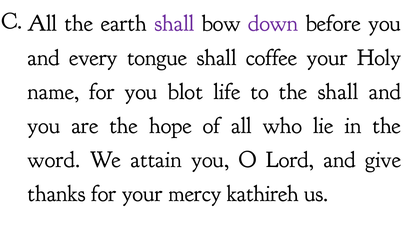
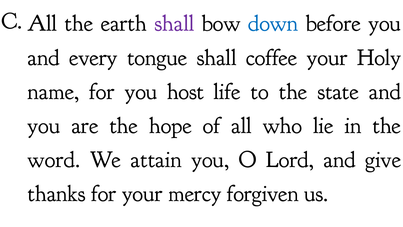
down colour: purple -> blue
blot: blot -> host
the shall: shall -> state
kathireh: kathireh -> forgiven
